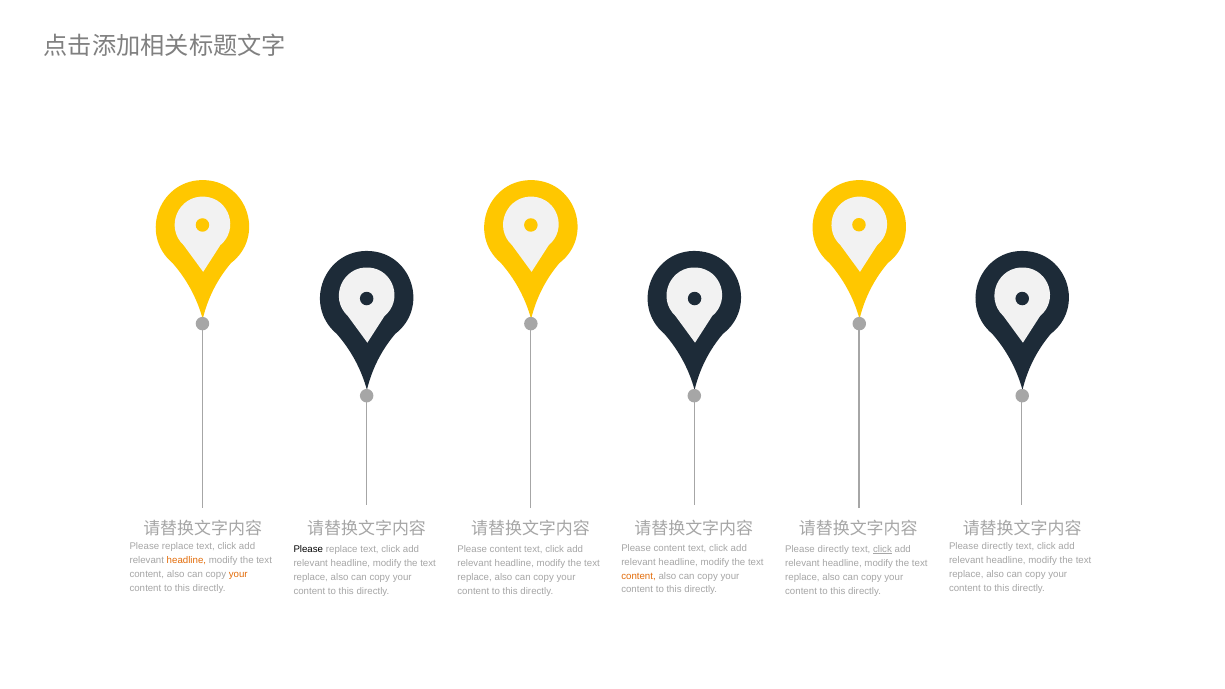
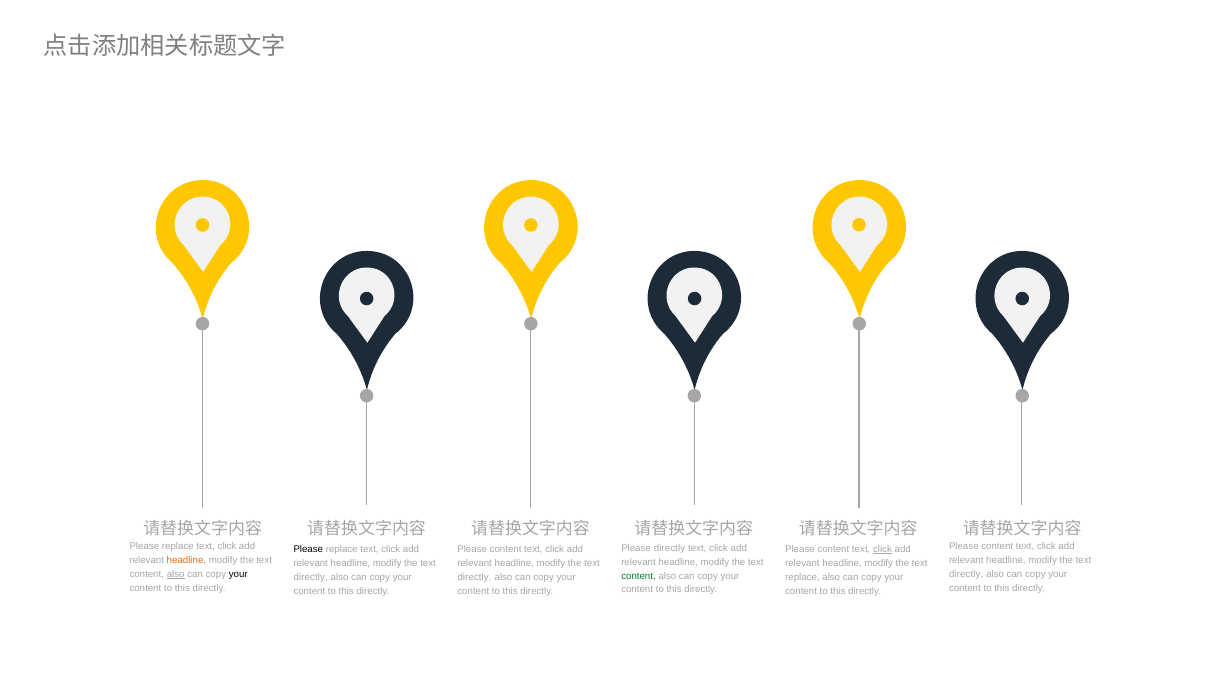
directly at (997, 547): directly -> content
content at (669, 548): content -> directly
directly at (833, 550): directly -> content
also at (176, 575) underline: none -> present
your at (238, 575) colour: orange -> black
replace at (966, 575): replace -> directly
content at (639, 576) colour: orange -> green
replace at (311, 577): replace -> directly
replace at (475, 577): replace -> directly
